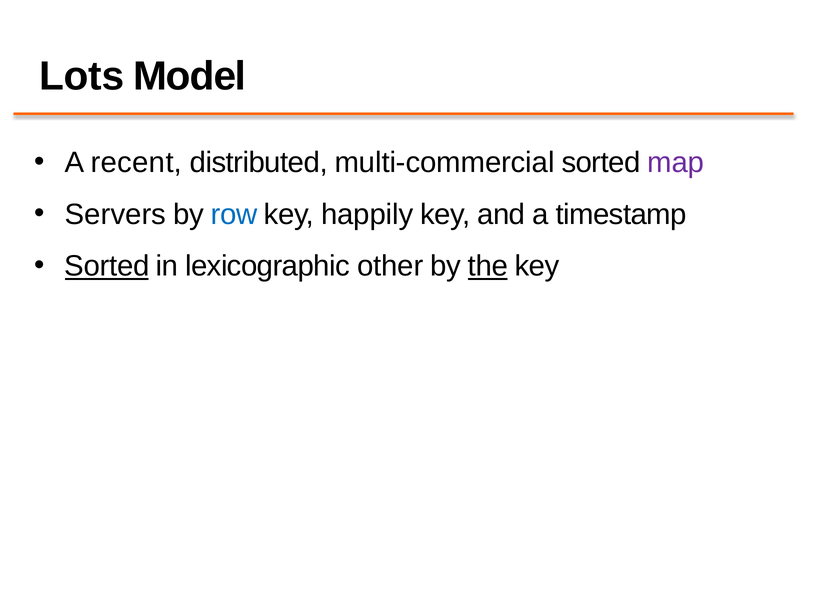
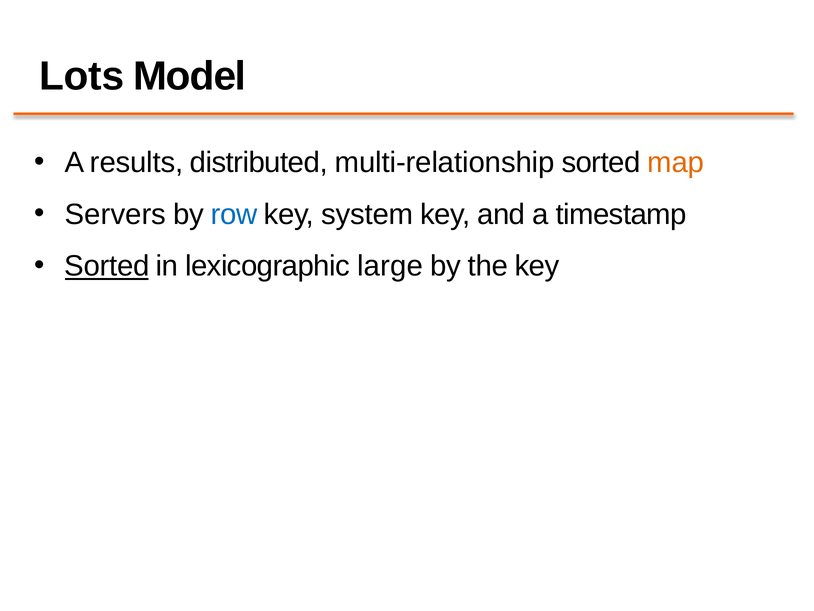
recent: recent -> results
multi-commercial: multi-commercial -> multi-relationship
map colour: purple -> orange
happily: happily -> system
other: other -> large
the underline: present -> none
